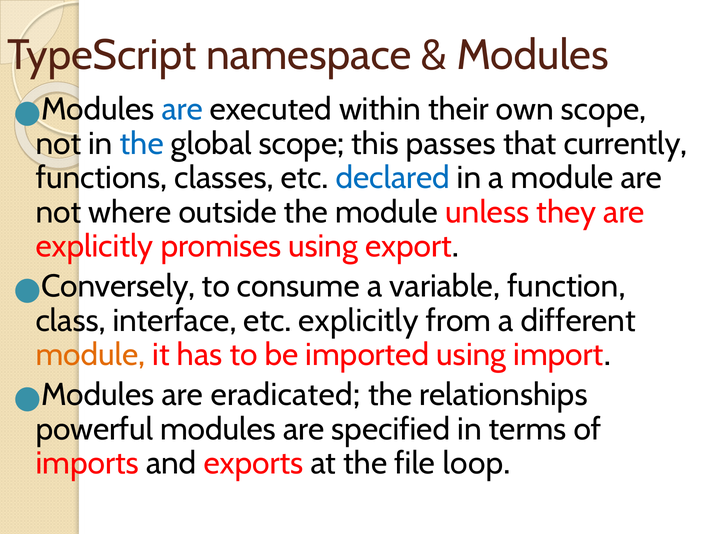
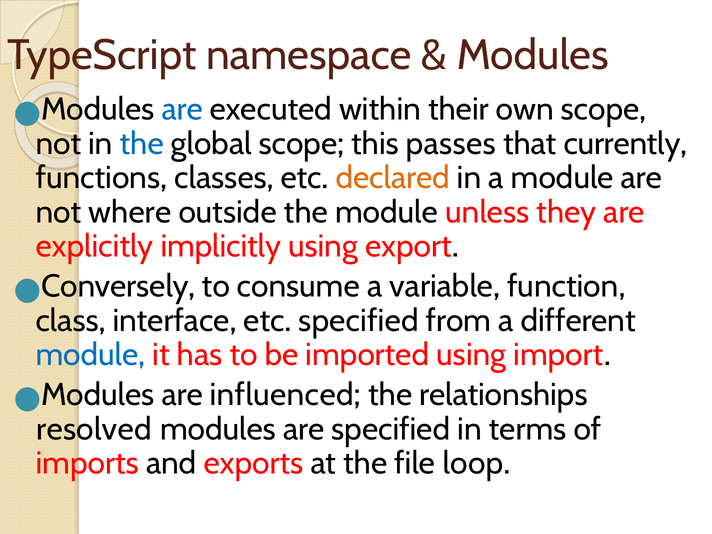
declared colour: blue -> orange
promises: promises -> implicitly
etc explicitly: explicitly -> specified
module at (90, 355) colour: orange -> blue
eradicated: eradicated -> influenced
powerful: powerful -> resolved
